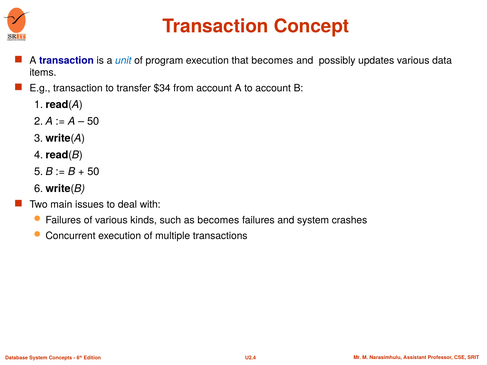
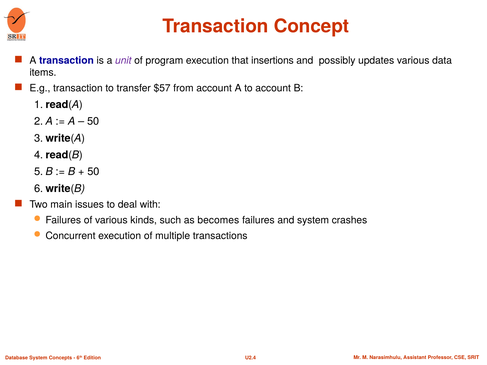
unit colour: blue -> purple
that becomes: becomes -> insertions
$34: $34 -> $57
